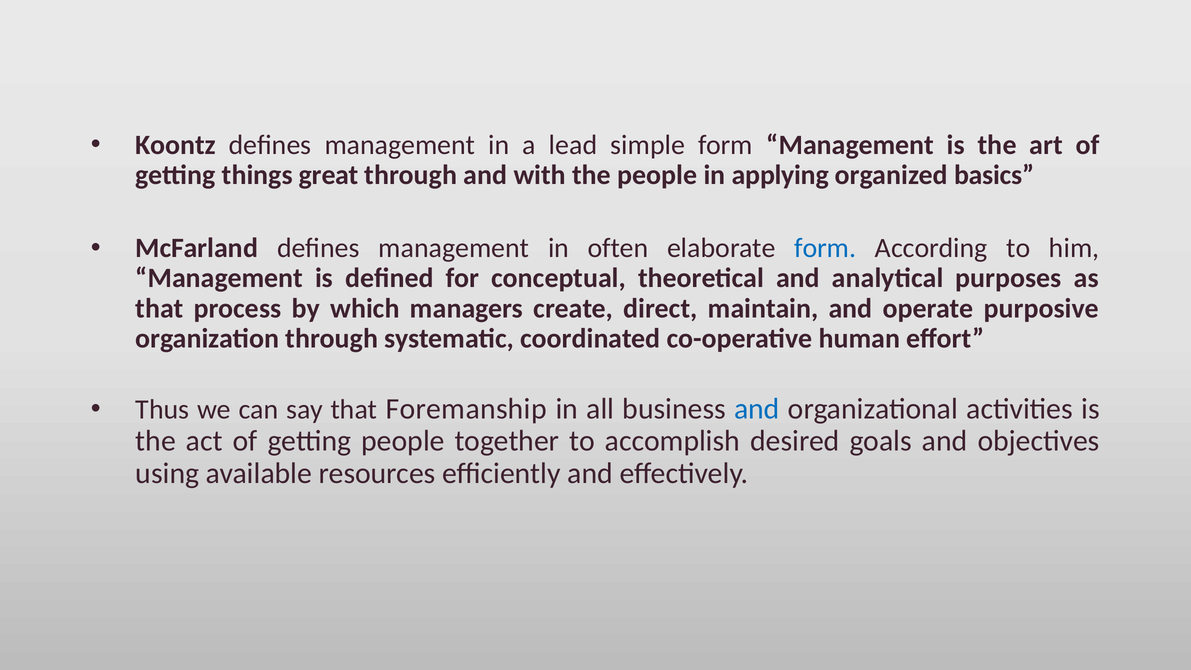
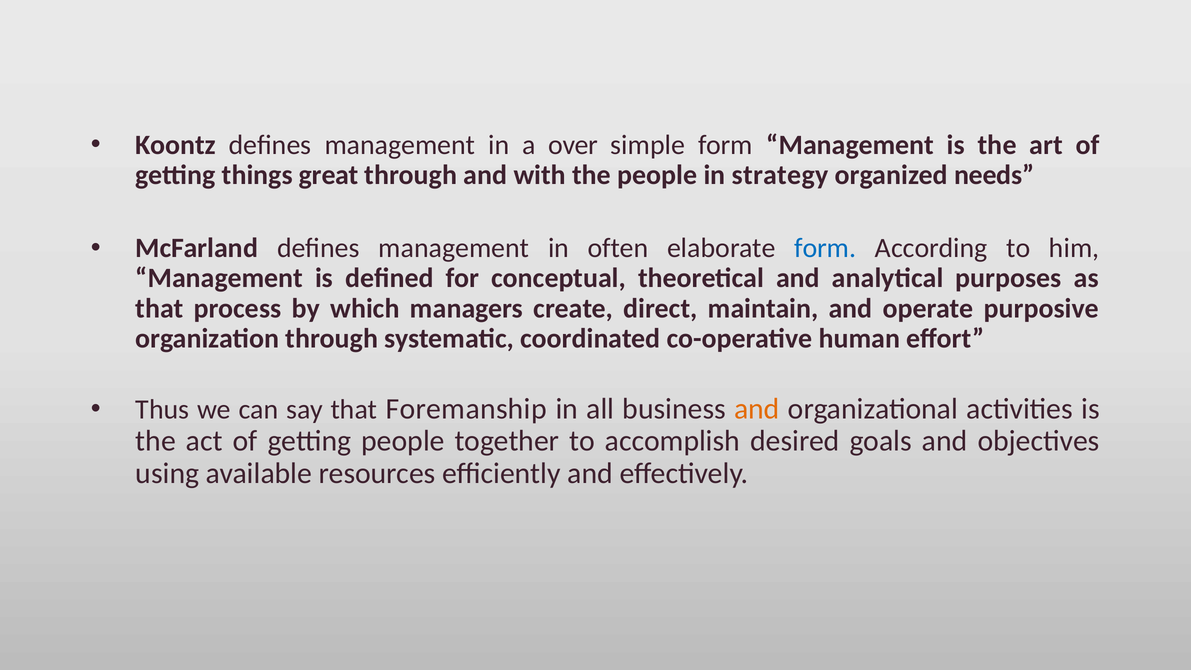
lead: lead -> over
applying: applying -> strategy
basics: basics -> needs
and at (757, 409) colour: blue -> orange
